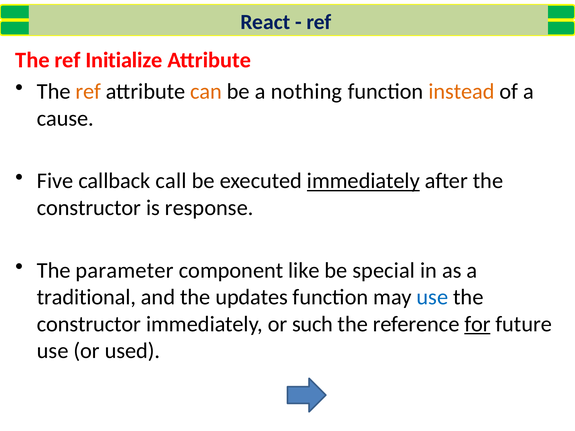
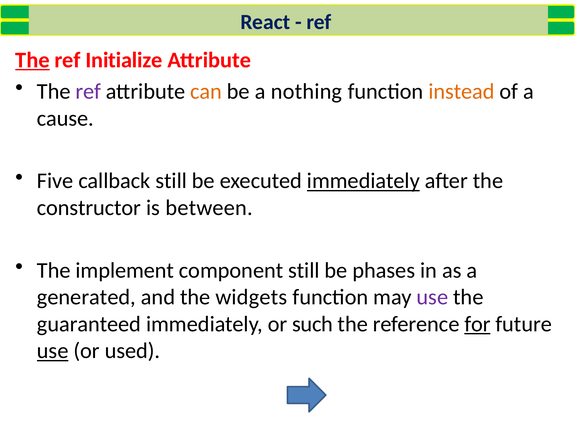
The at (32, 60) underline: none -> present
ref at (88, 92) colour: orange -> purple
callback call: call -> still
response: response -> between
parameter: parameter -> implement
component like: like -> still
special: special -> phases
traditional: traditional -> generated
updates: updates -> widgets
use at (432, 297) colour: blue -> purple
constructor at (89, 324): constructor -> guaranteed
use at (53, 351) underline: none -> present
